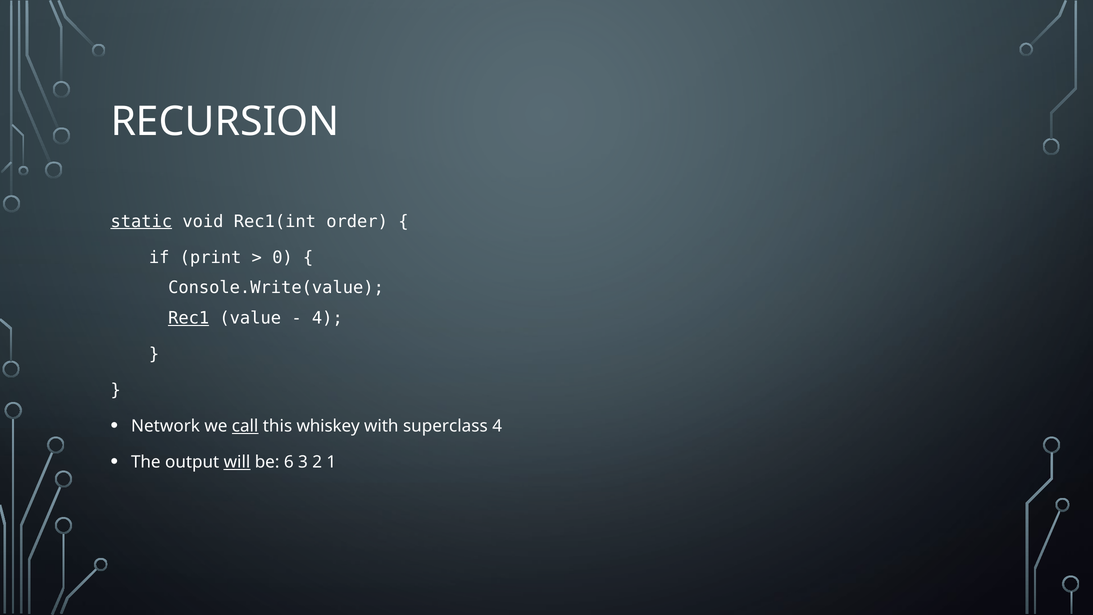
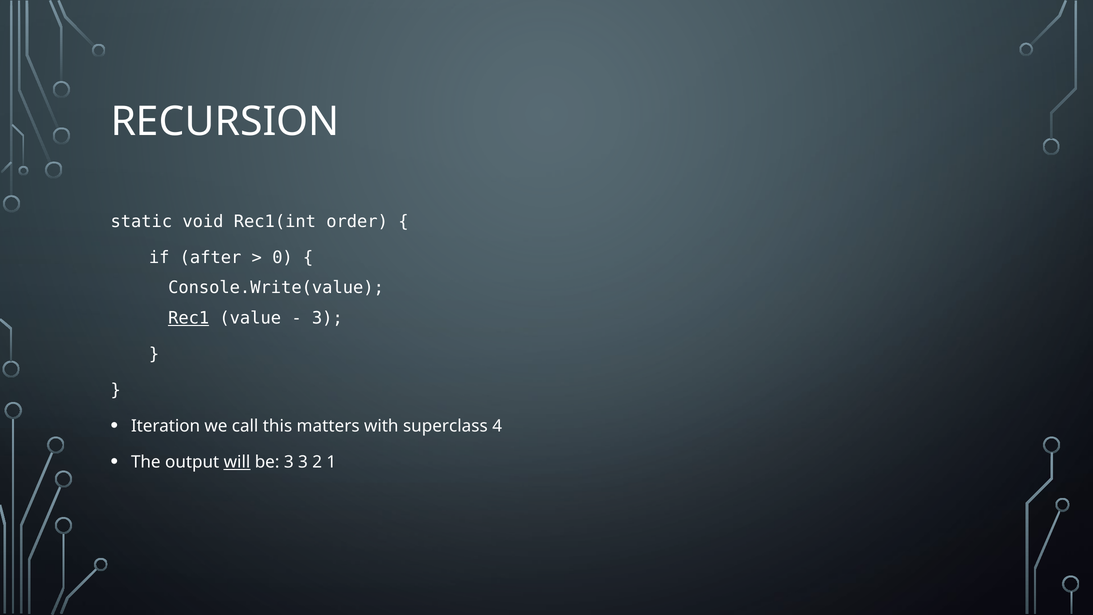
static underline: present -> none
print: print -> after
4 at (327, 318): 4 -> 3
Network: Network -> Iteration
call underline: present -> none
whiskey: whiskey -> matters
be 6: 6 -> 3
